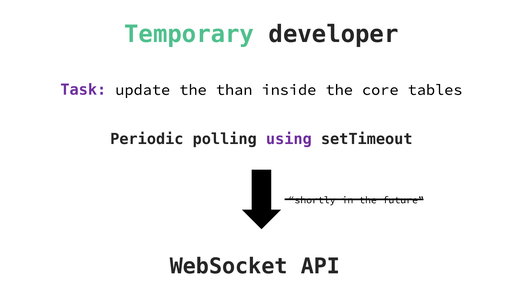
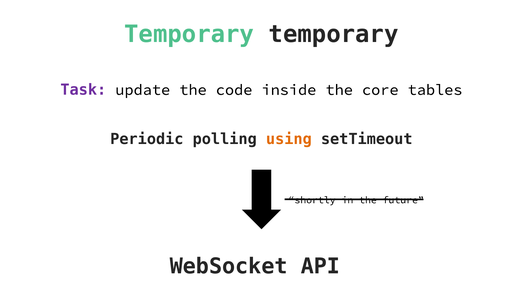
Temporary developer: developer -> temporary
than: than -> code
using colour: purple -> orange
